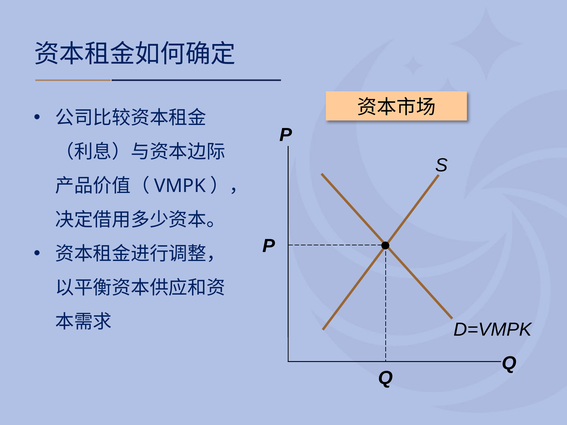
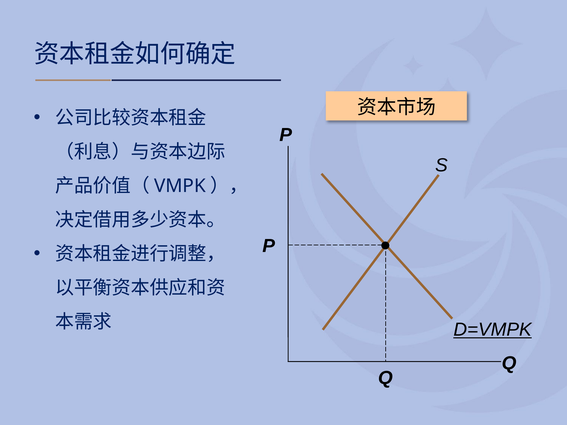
D=VMPK underline: none -> present
